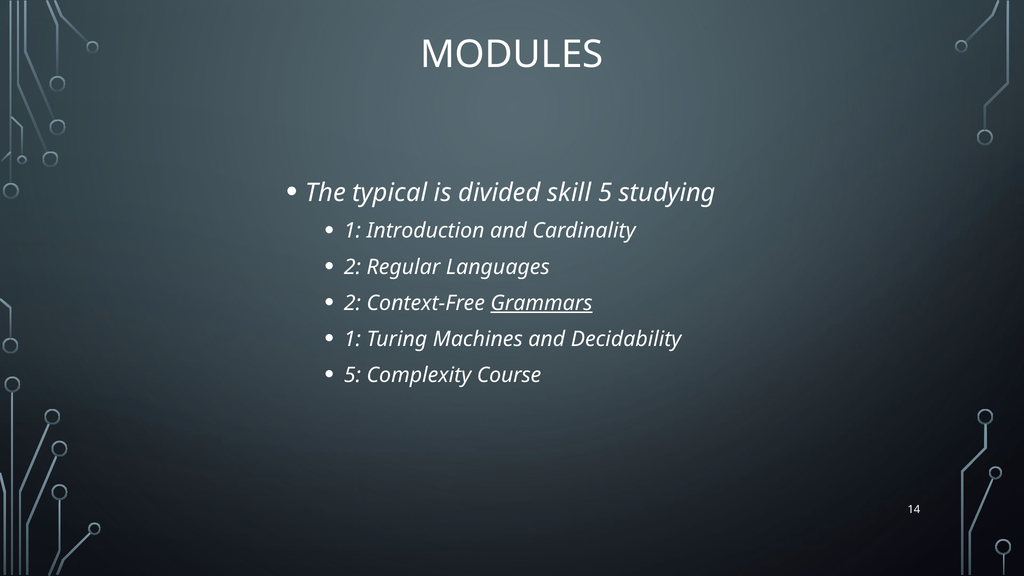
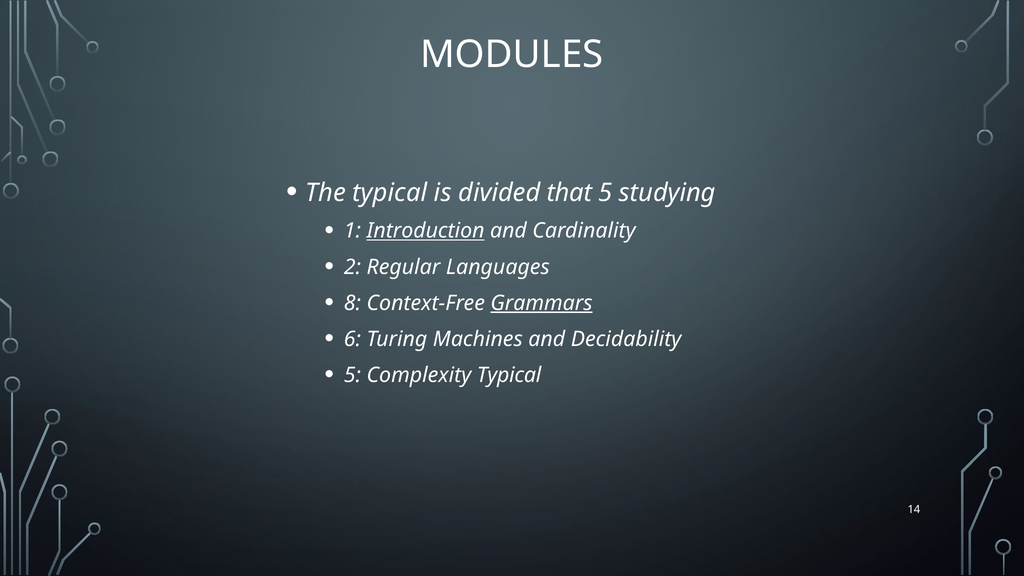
skill: skill -> that
Introduction underline: none -> present
2 at (352, 303): 2 -> 8
1 at (352, 339): 1 -> 6
Complexity Course: Course -> Typical
